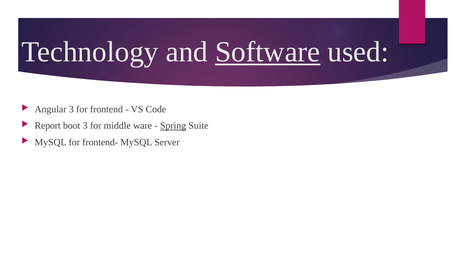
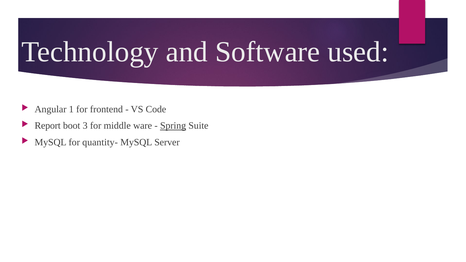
Software underline: present -> none
Angular 3: 3 -> 1
frontend-: frontend- -> quantity-
